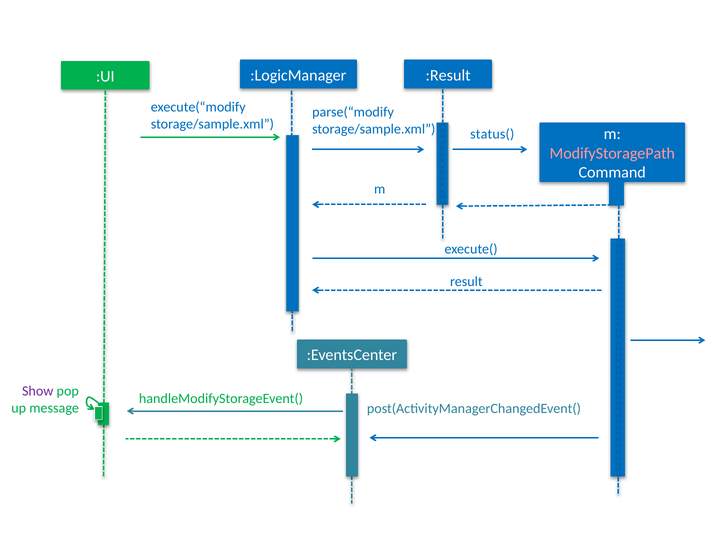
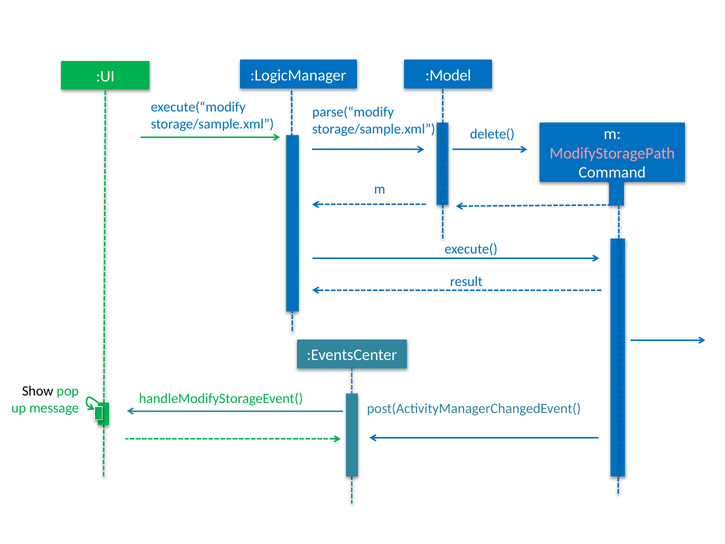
:Result: :Result -> :Model
status(: status( -> delete(
Show colour: purple -> black
